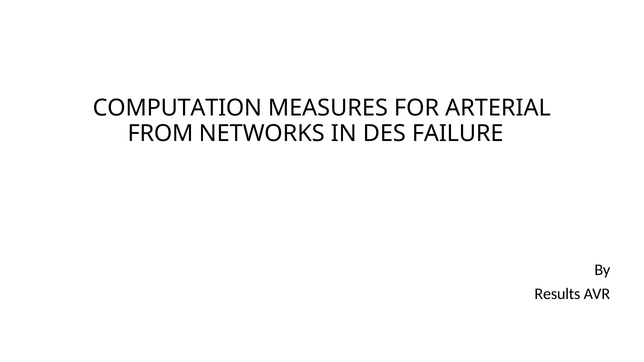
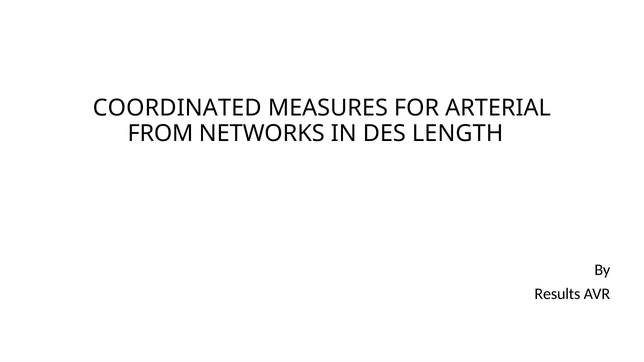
COMPUTATION: COMPUTATION -> COORDINATED
FAILURE: FAILURE -> LENGTH
